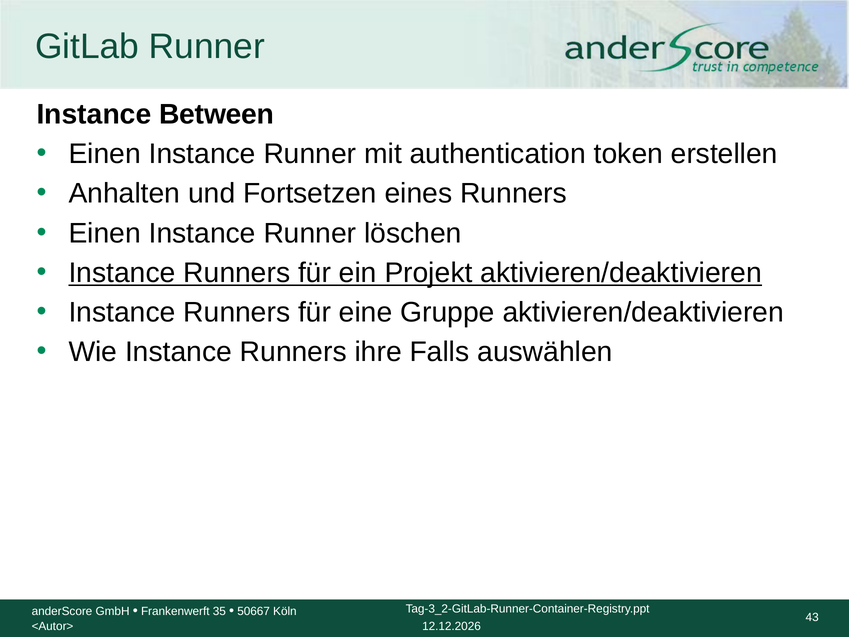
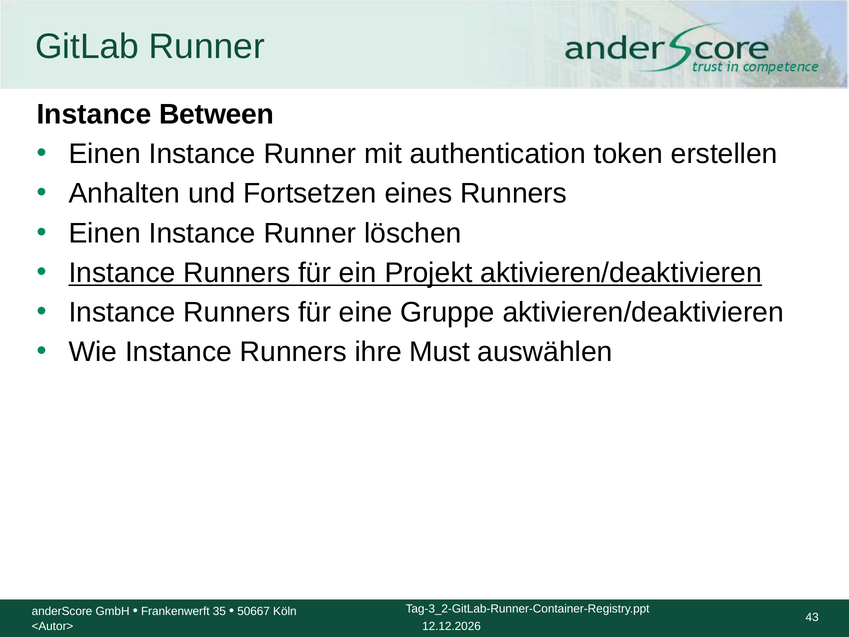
Falls: Falls -> Must
